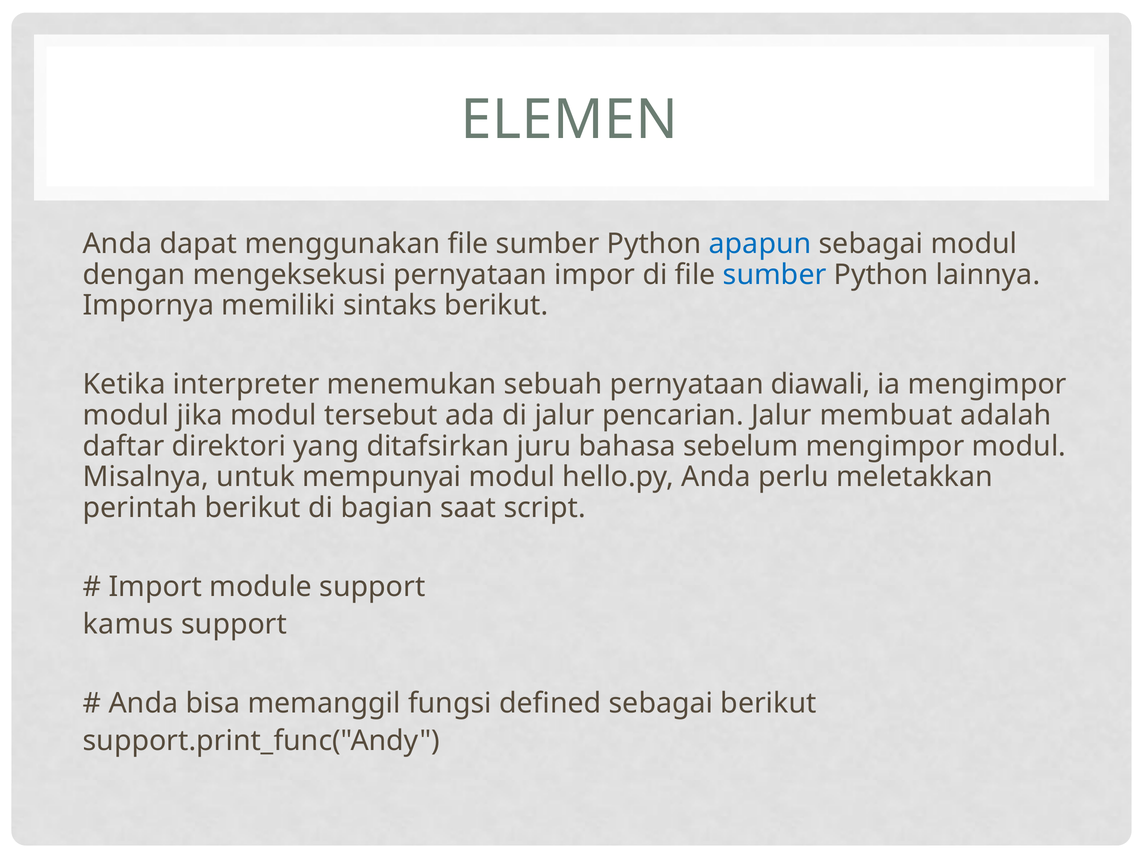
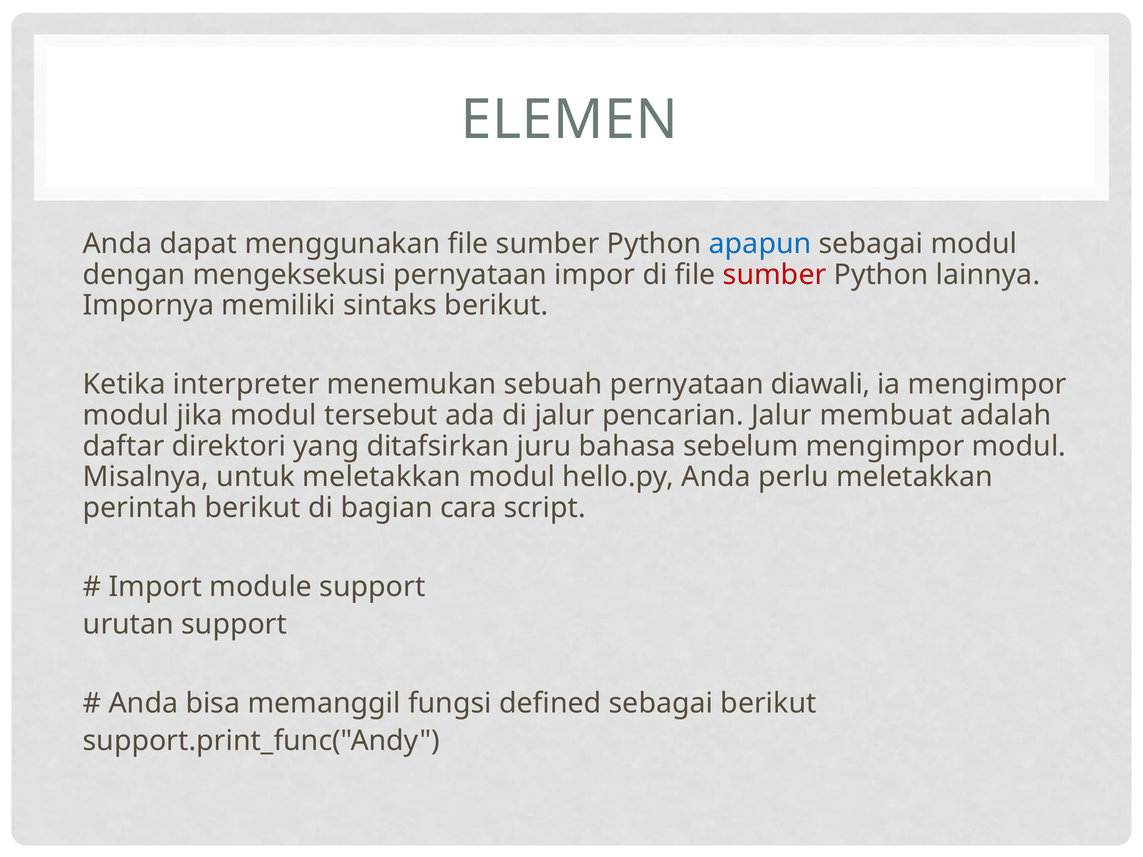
sumber at (775, 275) colour: blue -> red
untuk mempunyai: mempunyai -> meletakkan
saat: saat -> cara
kamus: kamus -> urutan
